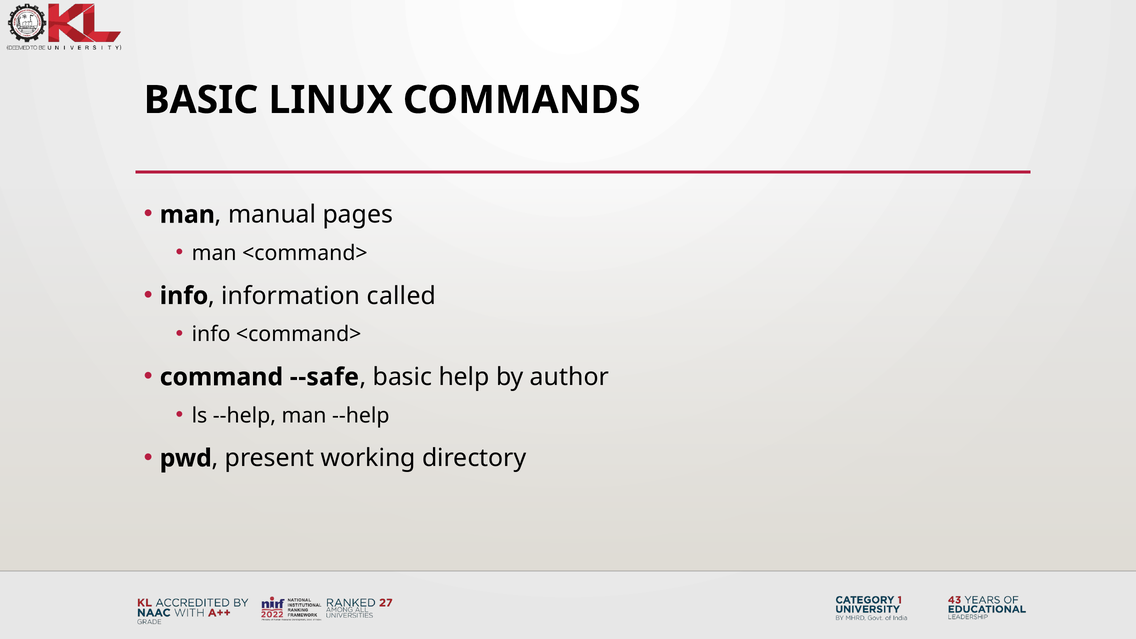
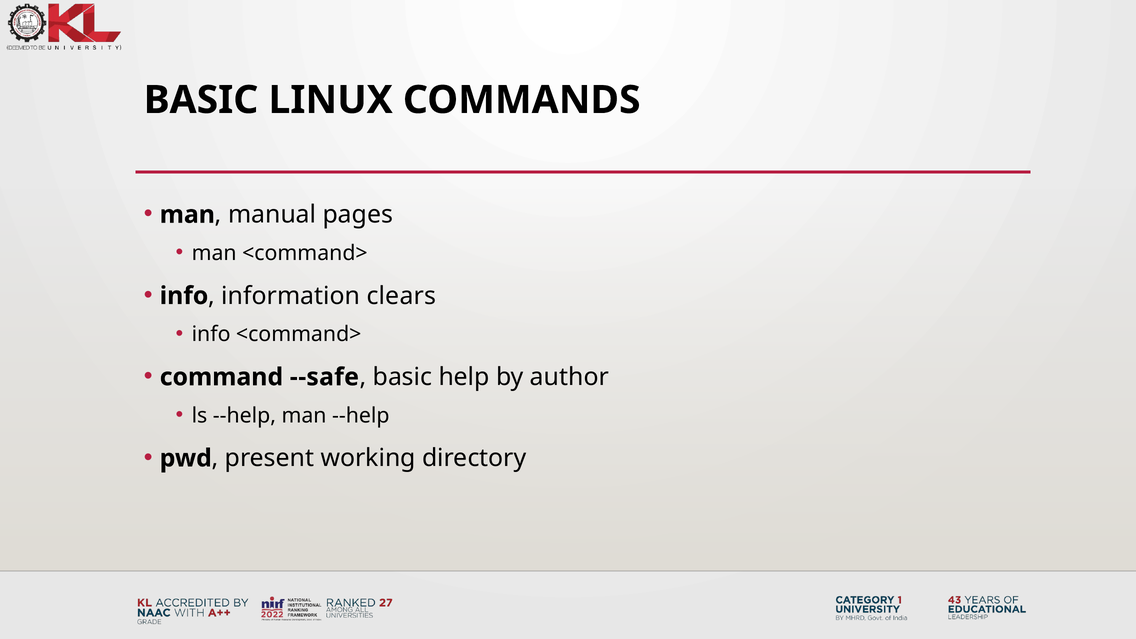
called: called -> clears
